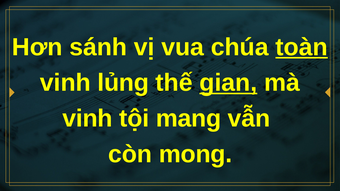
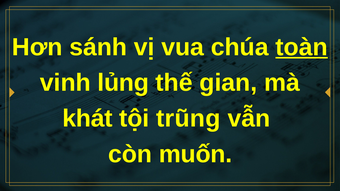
gian underline: present -> none
vinh at (88, 119): vinh -> khát
mang: mang -> trũng
mong: mong -> muốn
